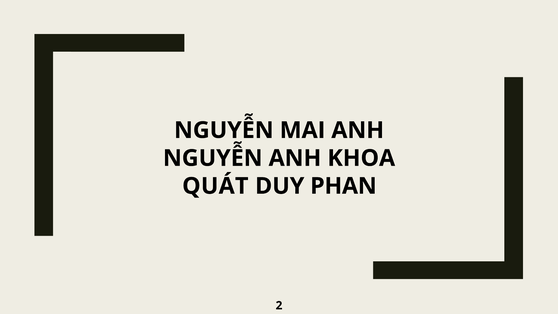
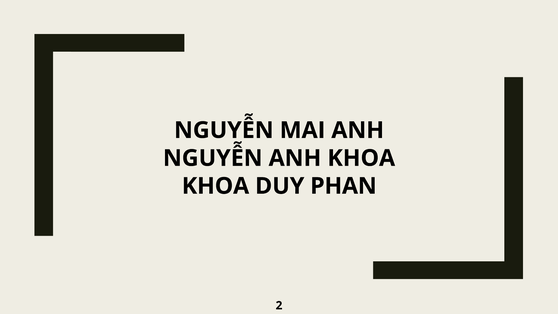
QUÁT at (215, 186): QUÁT -> KHOA
